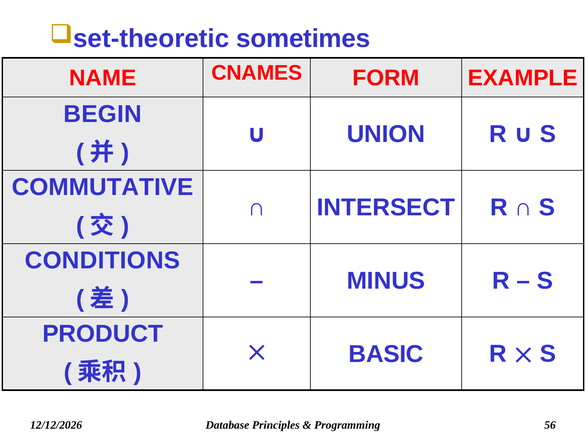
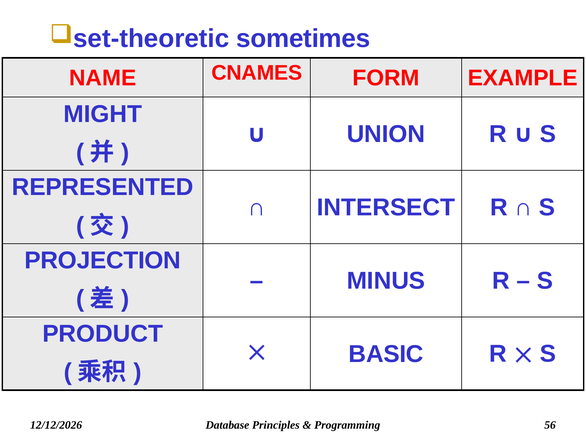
BEGIN: BEGIN -> MIGHT
COMMUTATIVE: COMMUTATIVE -> REPRESENTED
CONDITIONS: CONDITIONS -> PROJECTION
